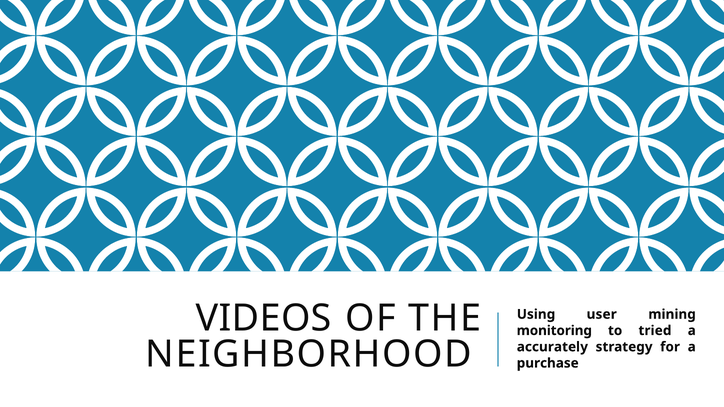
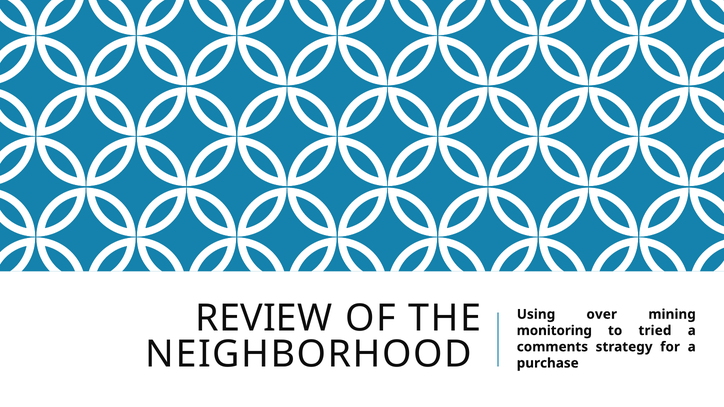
VIDEOS: VIDEOS -> REVIEW
user: user -> over
accurately: accurately -> comments
